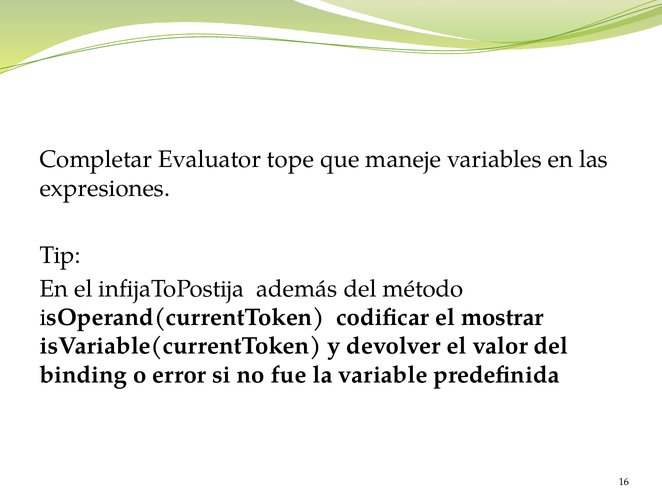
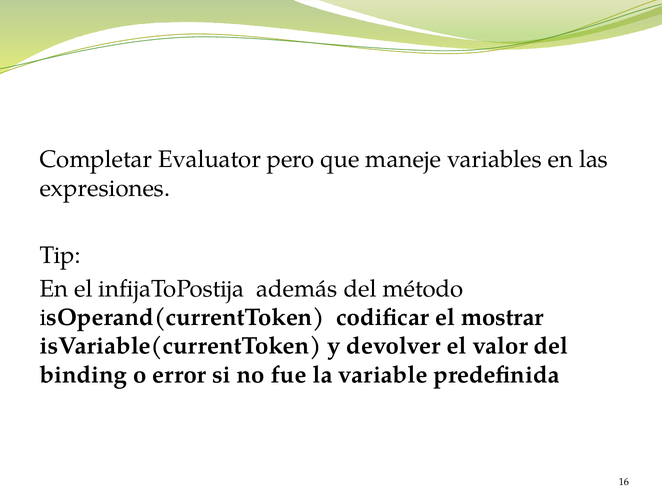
tope: tope -> pero
